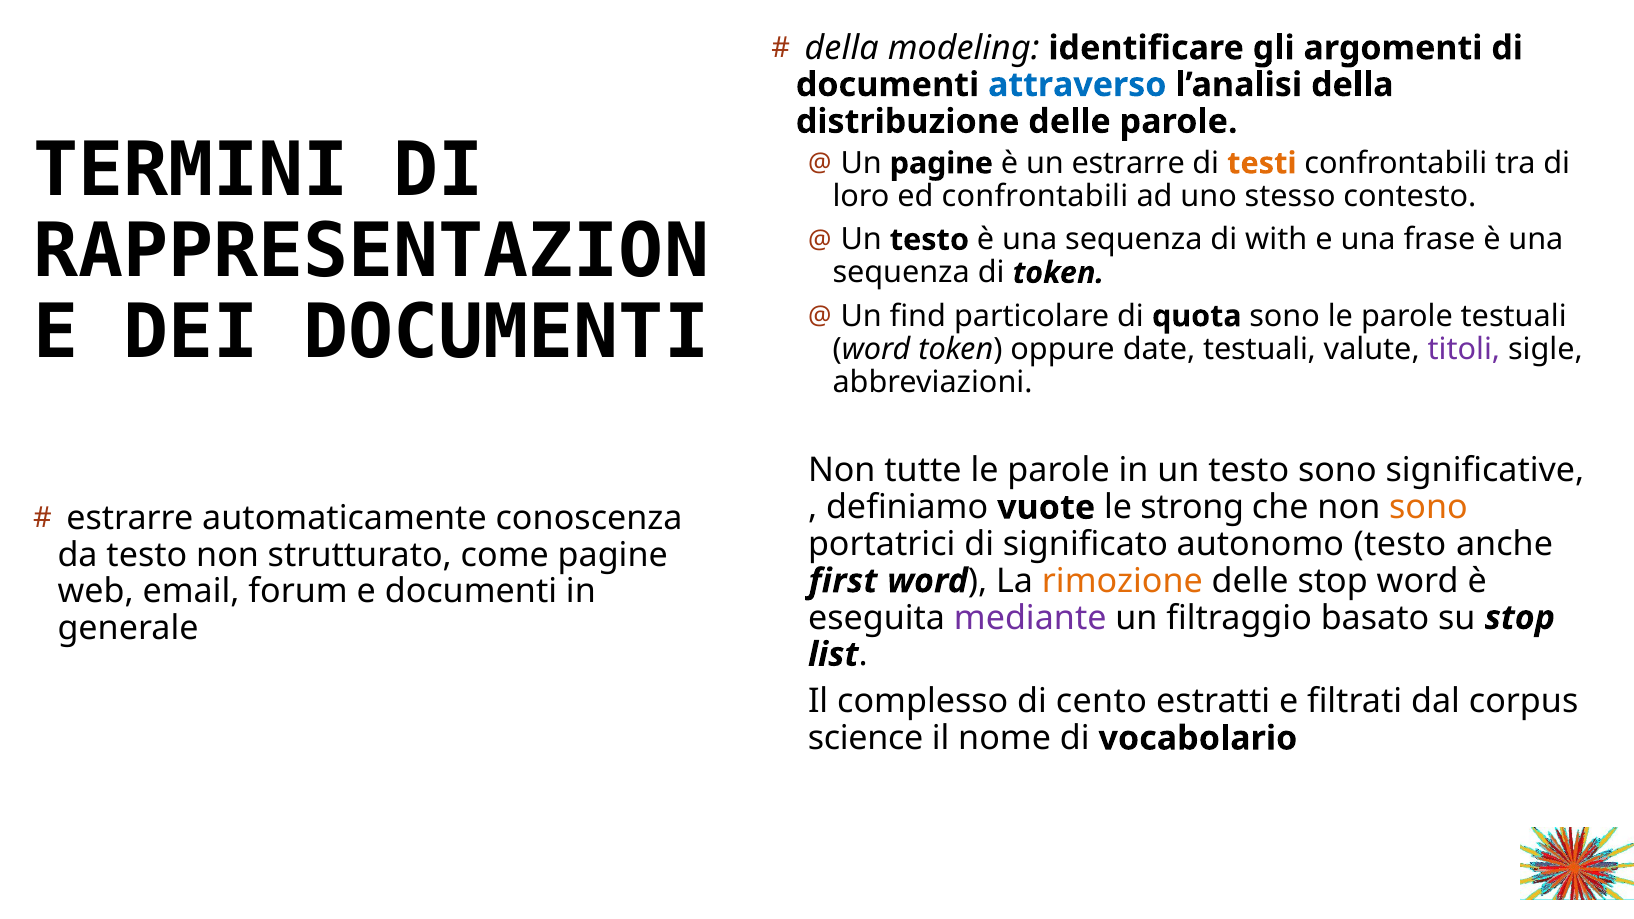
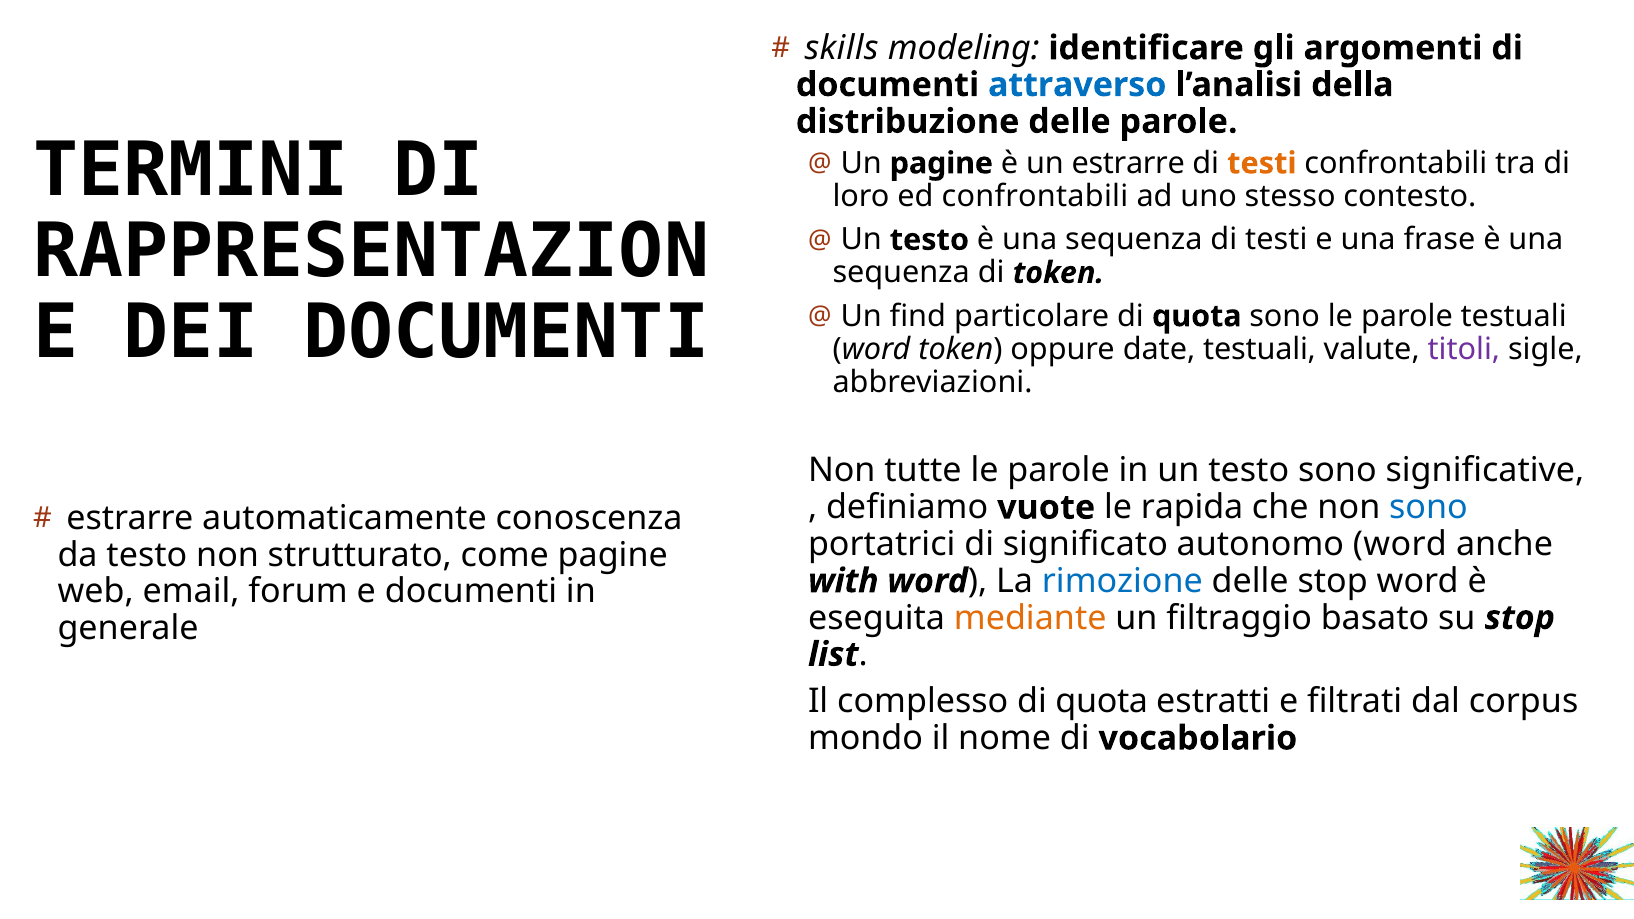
della at (842, 48): della -> skills
sequenza di with: with -> testi
strong: strong -> rapida
sono at (1428, 508) colour: orange -> blue
autonomo testo: testo -> word
first: first -> with
rimozione colour: orange -> blue
mediante colour: purple -> orange
complesso di cento: cento -> quota
science: science -> mondo
